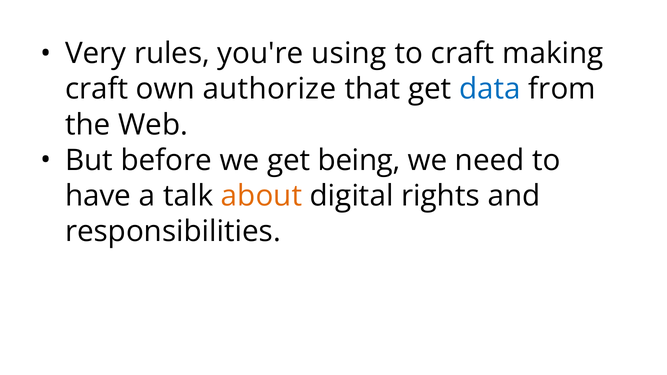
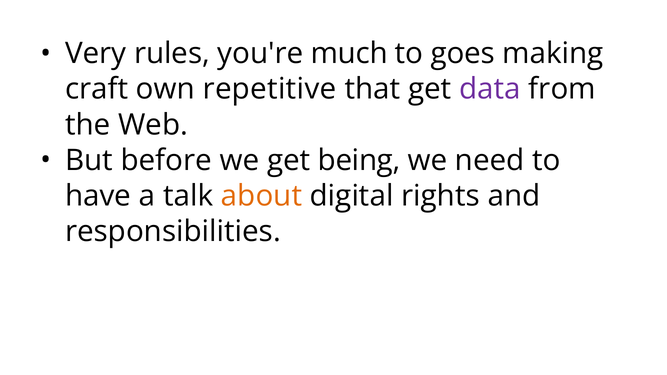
using: using -> much
to craft: craft -> goes
authorize: authorize -> repetitive
data colour: blue -> purple
